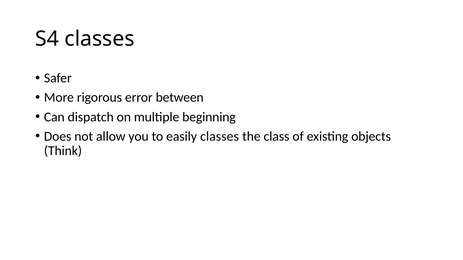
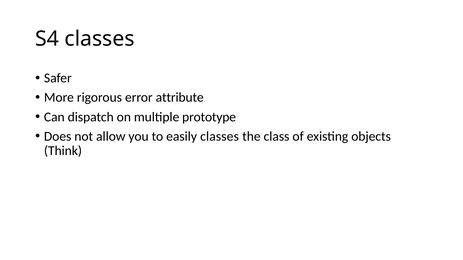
between: between -> attribute
beginning: beginning -> prototype
